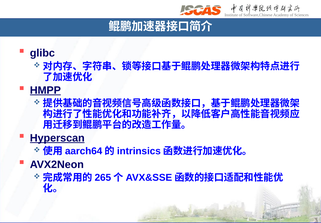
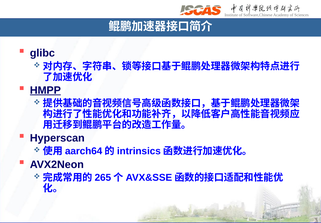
Hyperscan underline: present -> none
